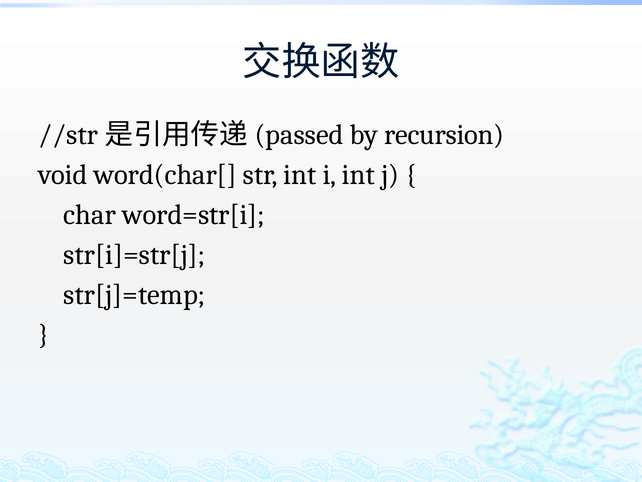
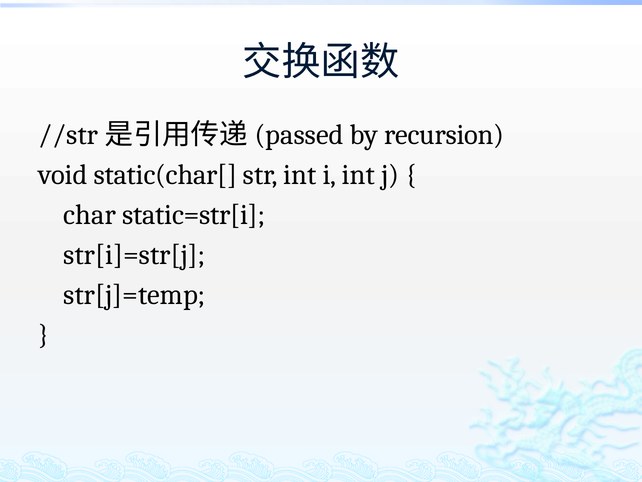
word(char[: word(char[ -> static(char[
word=str[i: word=str[i -> static=str[i
